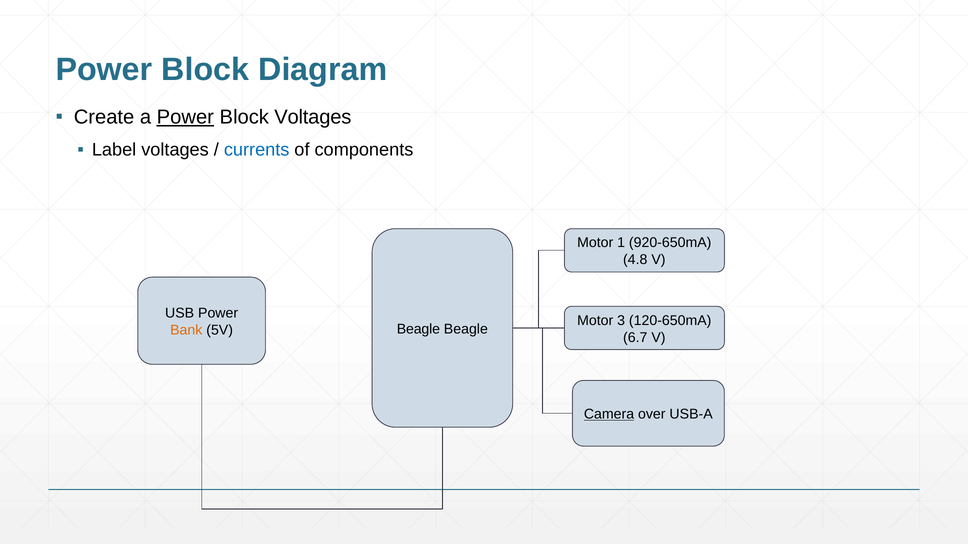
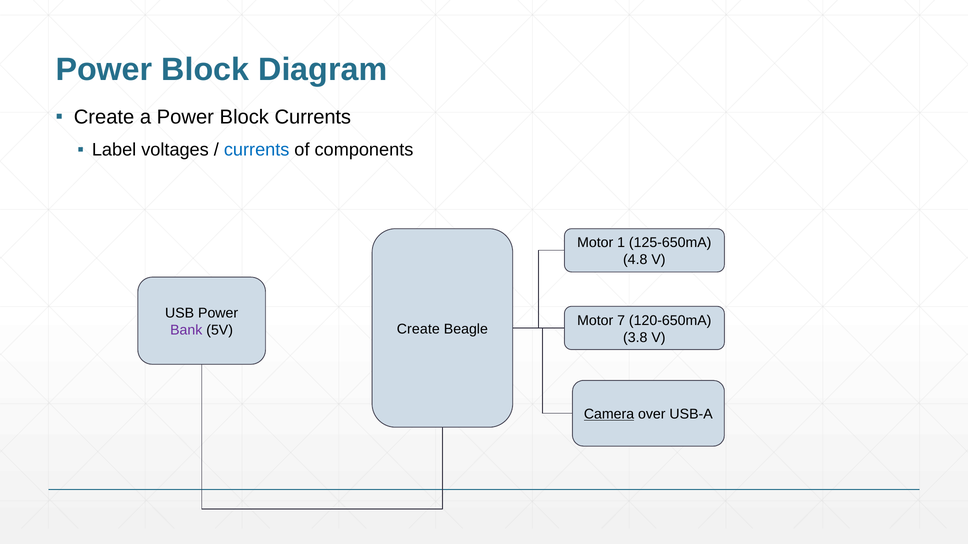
Power at (185, 117) underline: present -> none
Block Voltages: Voltages -> Currents
920-650mA: 920-650mA -> 125-650mA
3: 3 -> 7
Beagle at (418, 329): Beagle -> Create
Bank colour: orange -> purple
6.7: 6.7 -> 3.8
